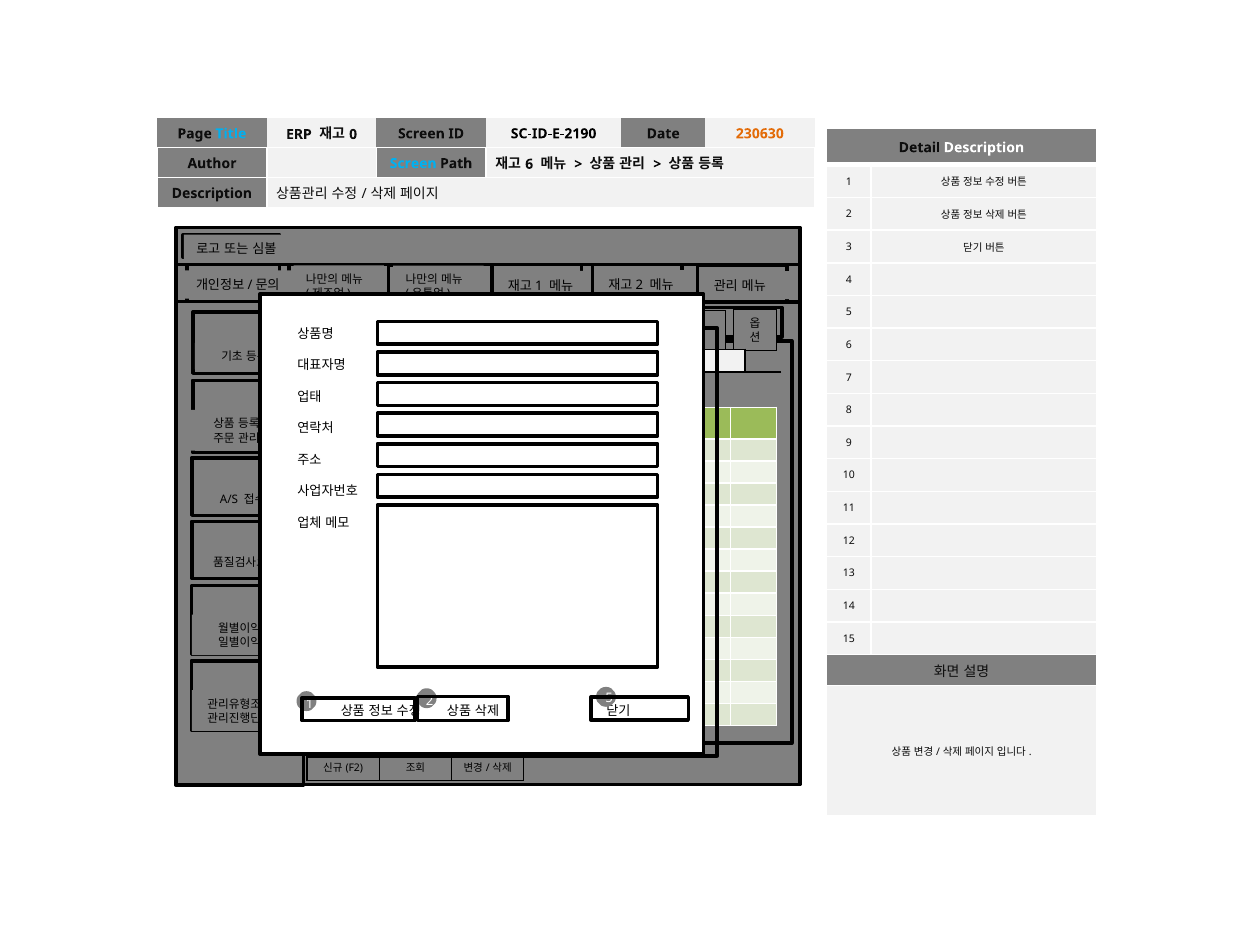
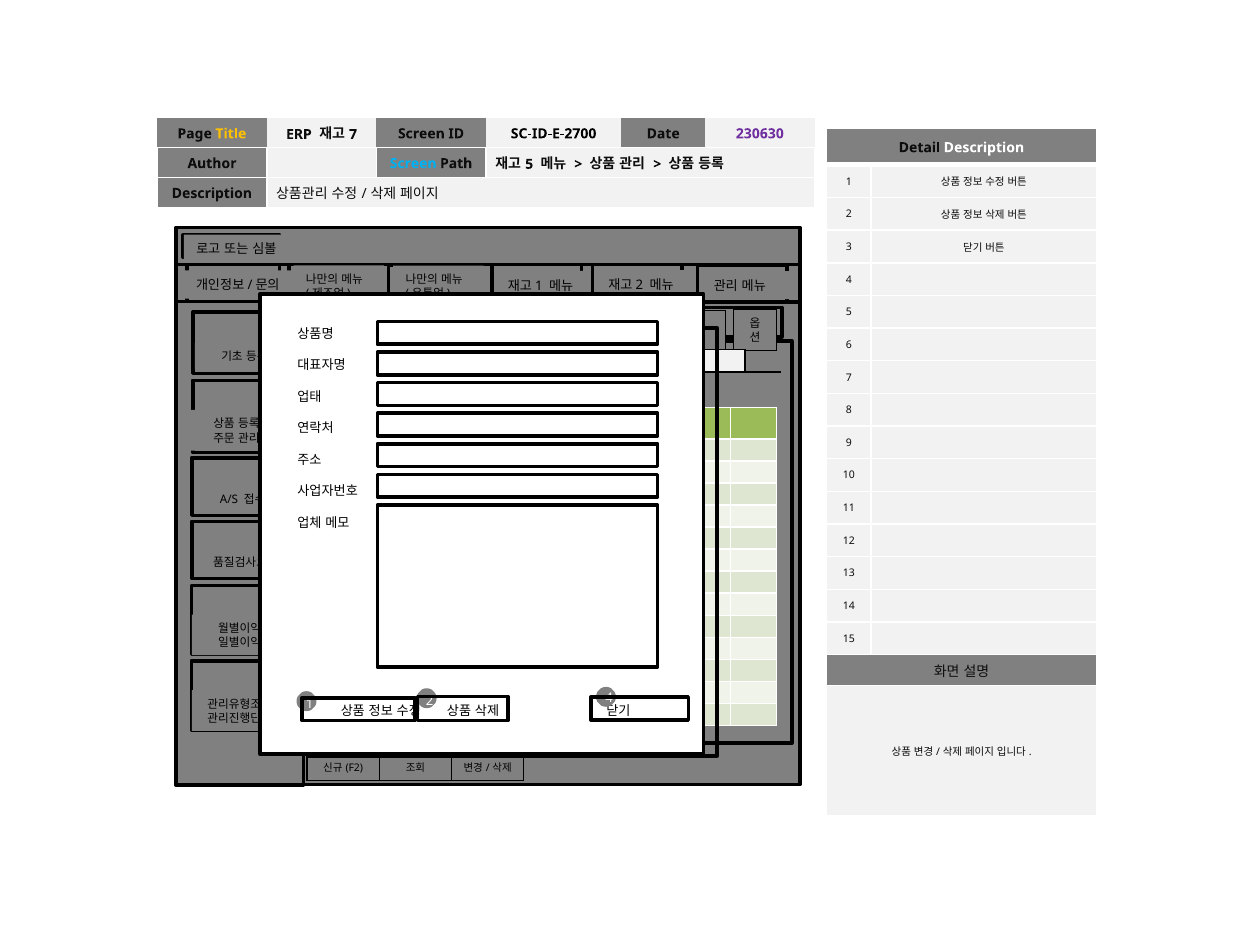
Title colour: light blue -> yellow
0 at (353, 134): 0 -> 7
SC-ID-E-2190: SC-ID-E-2190 -> SC-ID-E-2700
230630 colour: orange -> purple
6 at (529, 164): 6 -> 5
2 5: 5 -> 4
